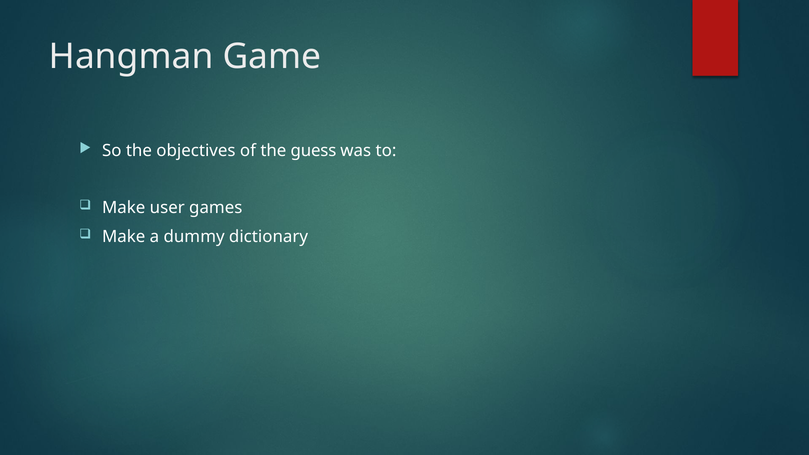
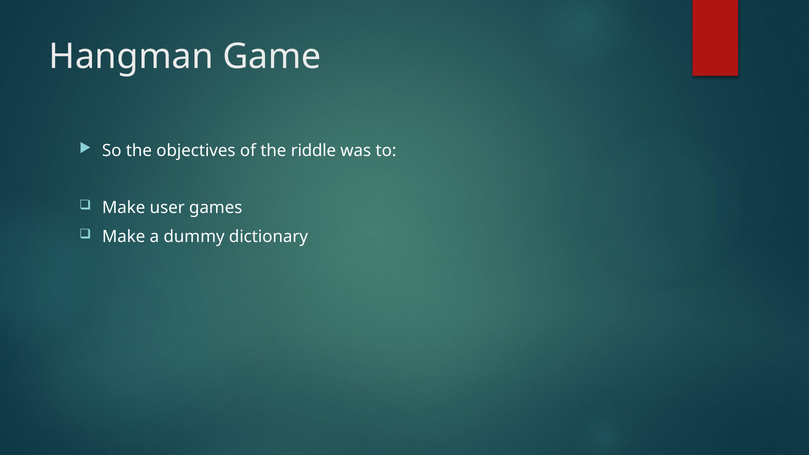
guess: guess -> riddle
